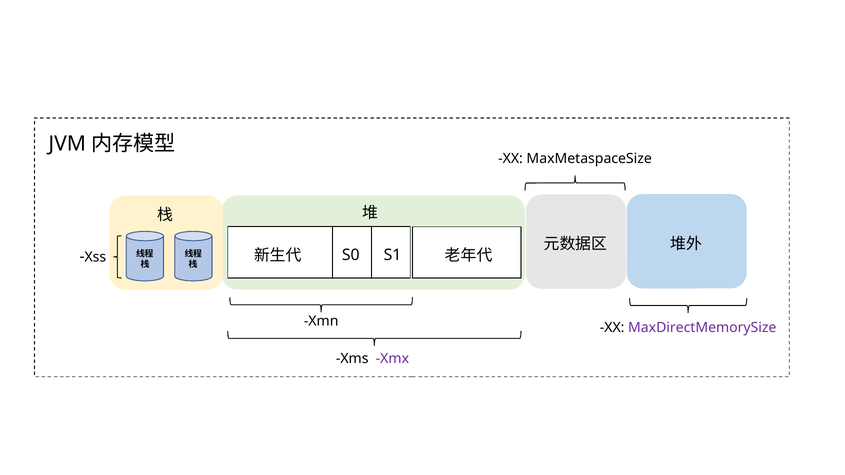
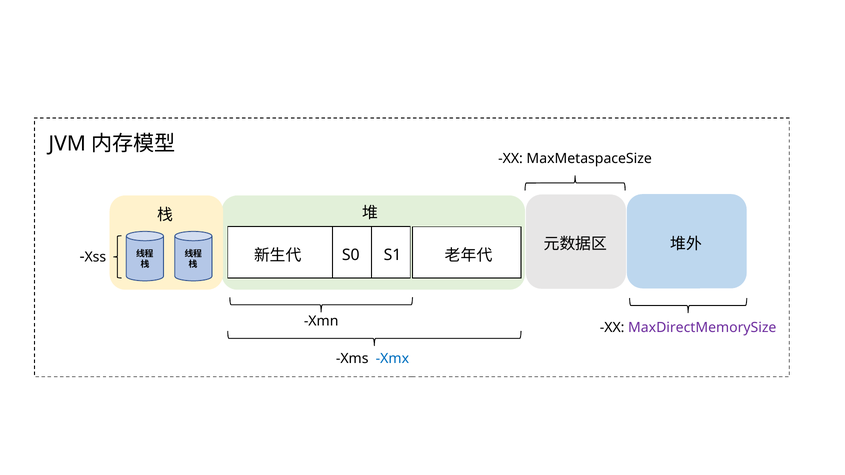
Xmx colour: purple -> blue
